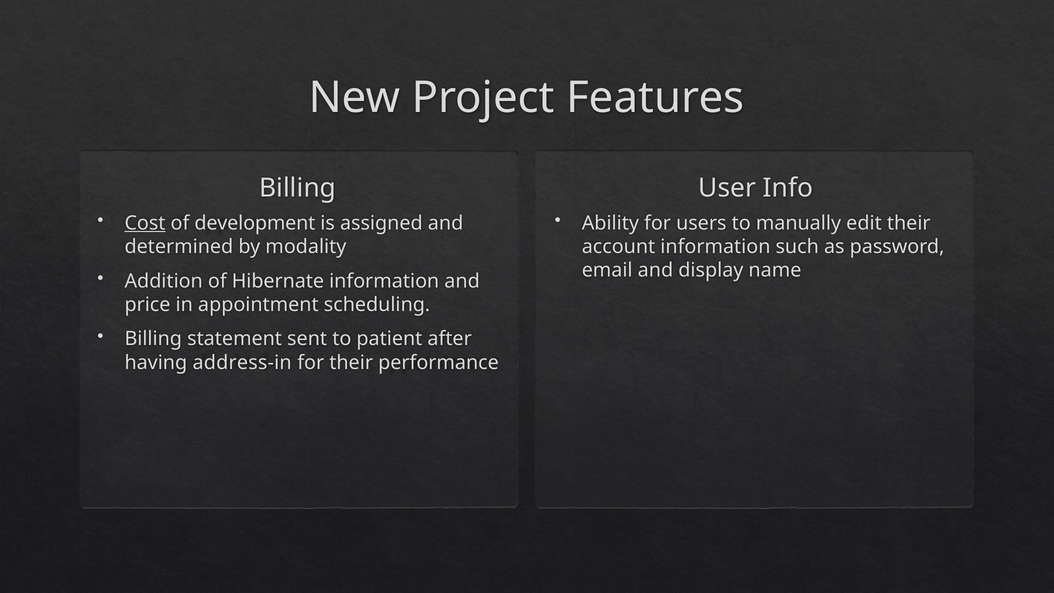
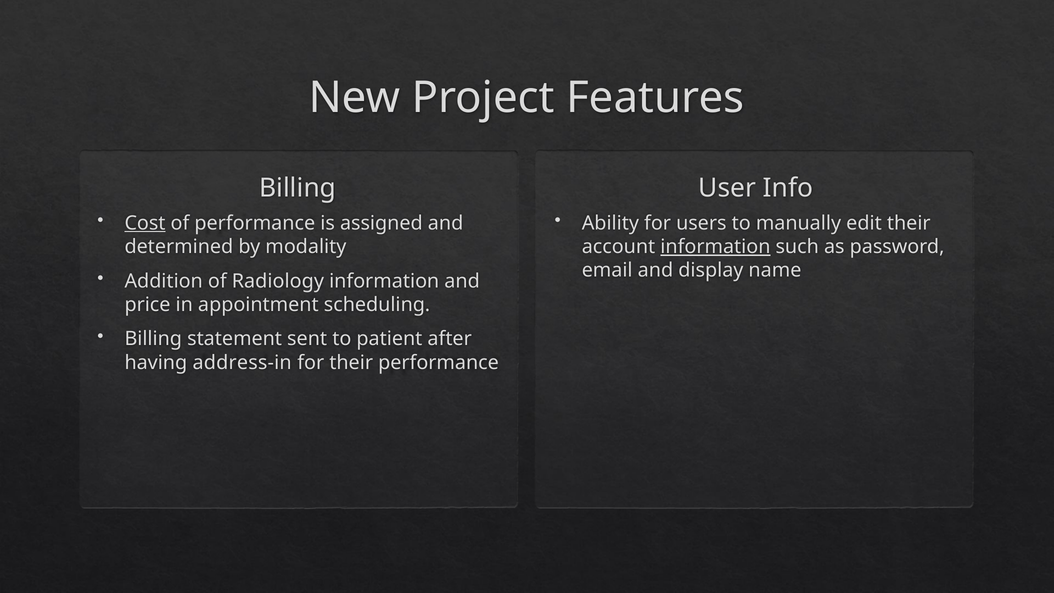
of development: development -> performance
information at (715, 247) underline: none -> present
Hibernate: Hibernate -> Radiology
